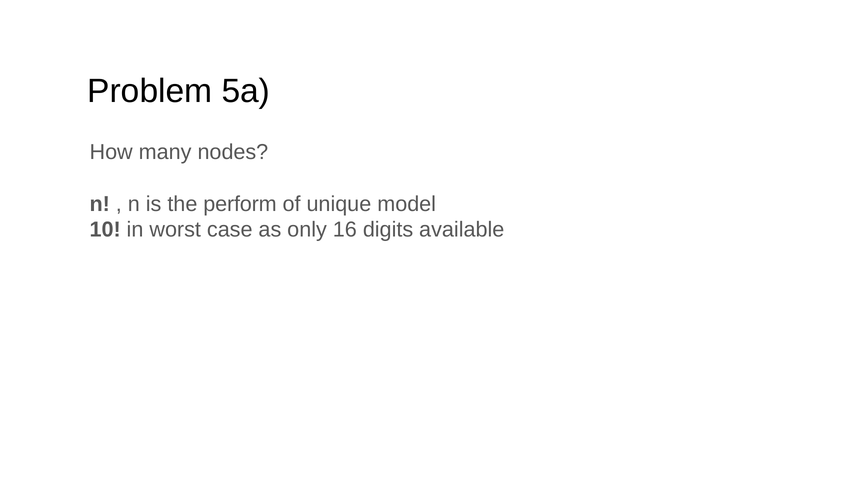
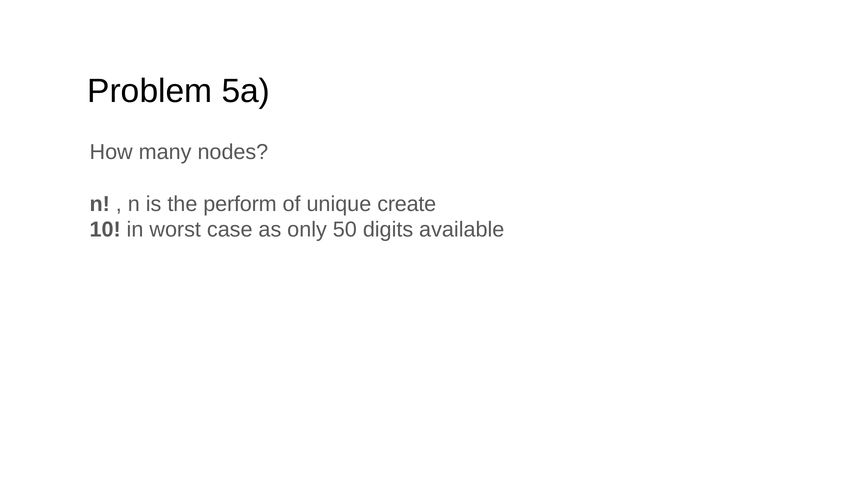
model: model -> create
16: 16 -> 50
